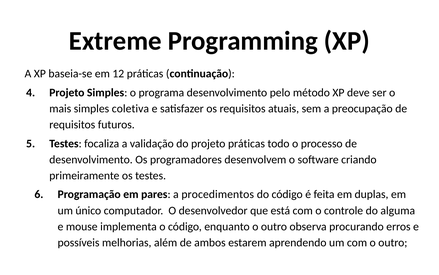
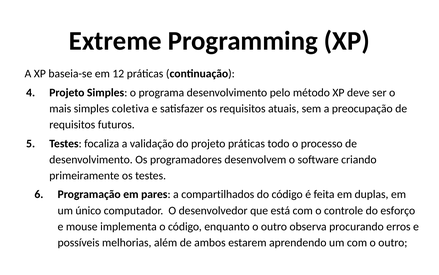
procedimentos: procedimentos -> compartilhados
alguma: alguma -> esforço
